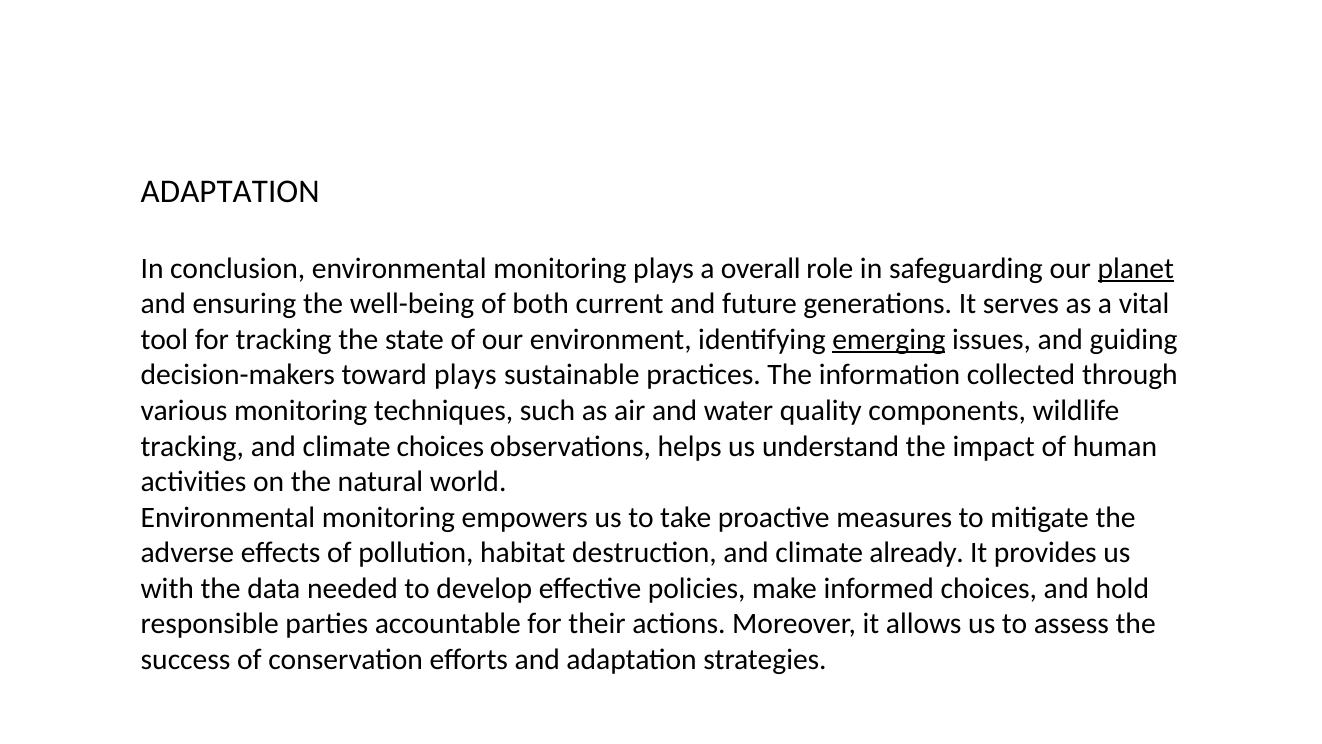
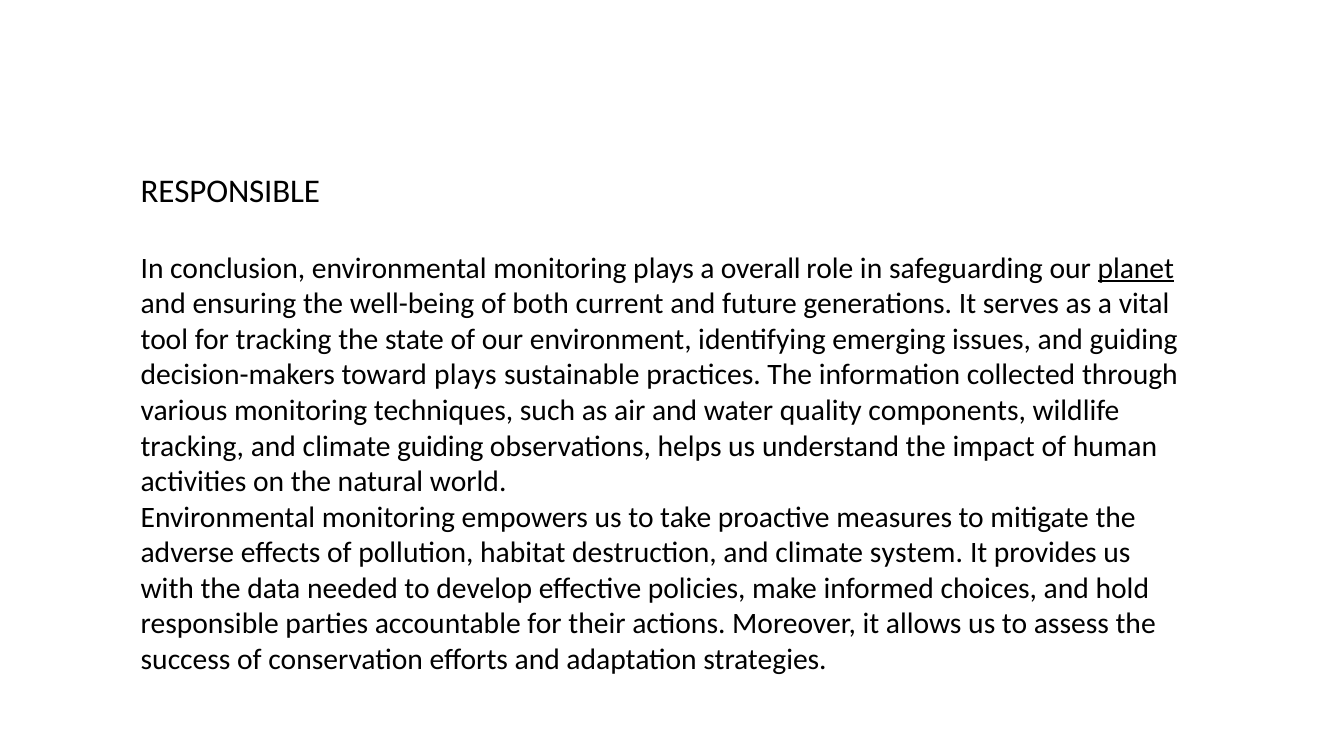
ADAPTATION at (230, 191): ADAPTATION -> RESPONSIBLE
emerging underline: present -> none
climate choices: choices -> guiding
already: already -> system
